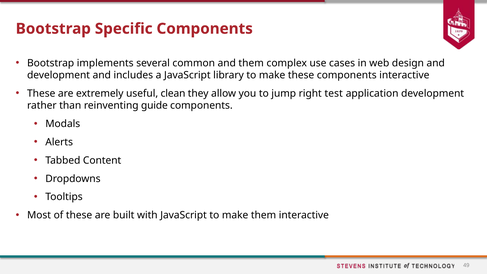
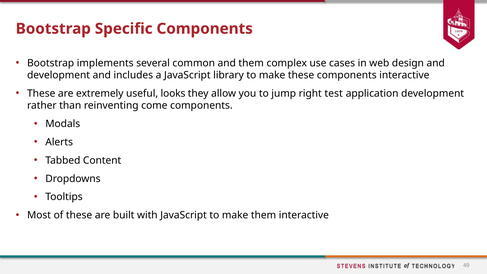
clean: clean -> looks
guide: guide -> come
